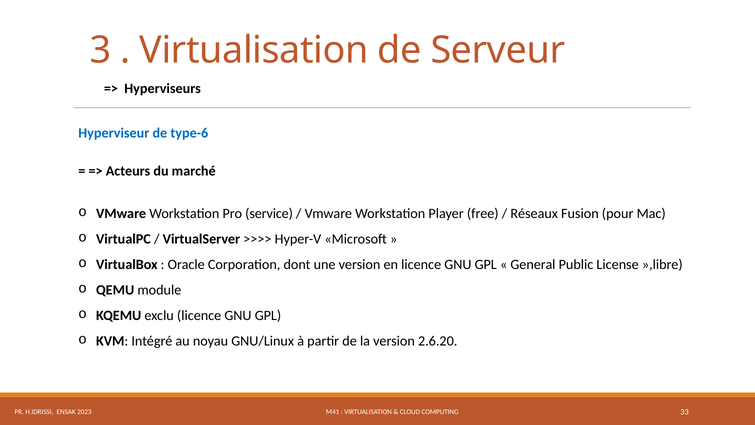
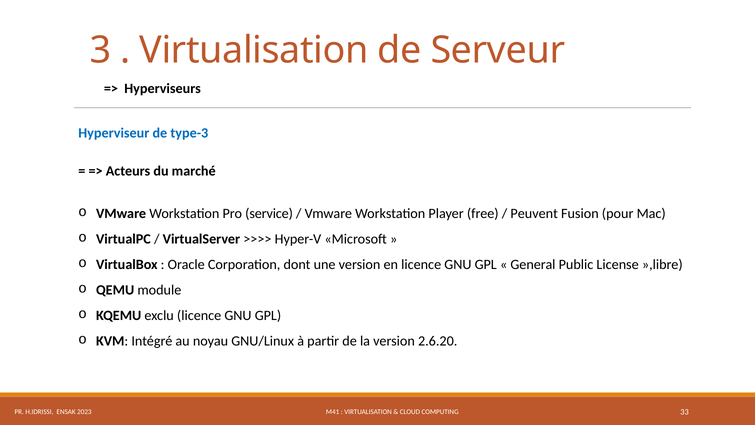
type-6: type-6 -> type-3
Réseaux: Réseaux -> Peuvent
